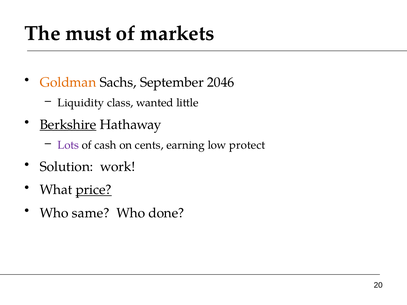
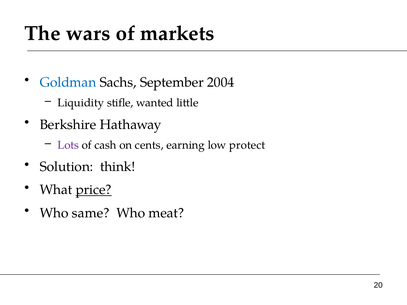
must: must -> wars
Goldman colour: orange -> blue
2046: 2046 -> 2004
class: class -> stifle
Berkshire underline: present -> none
work: work -> think
done: done -> meat
